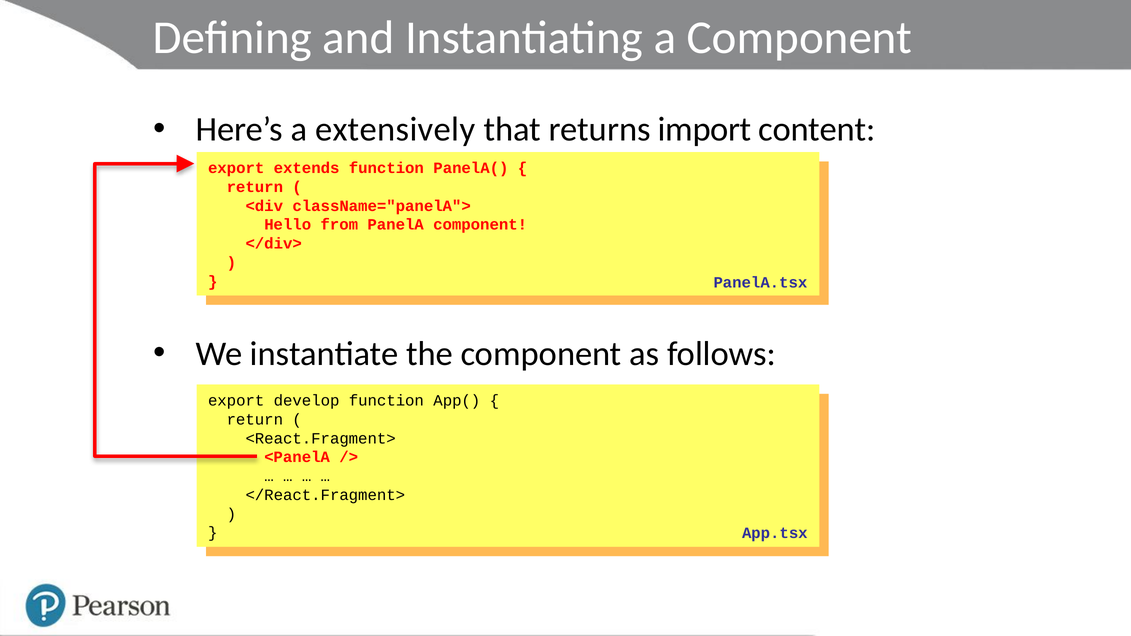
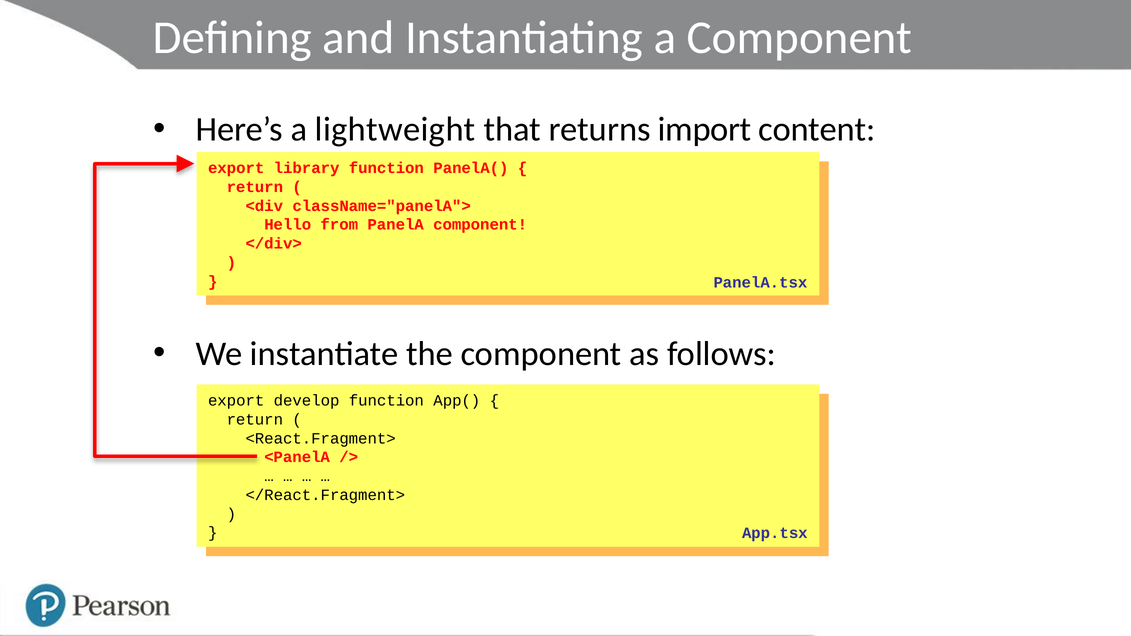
extensively: extensively -> lightweight
extends: extends -> library
